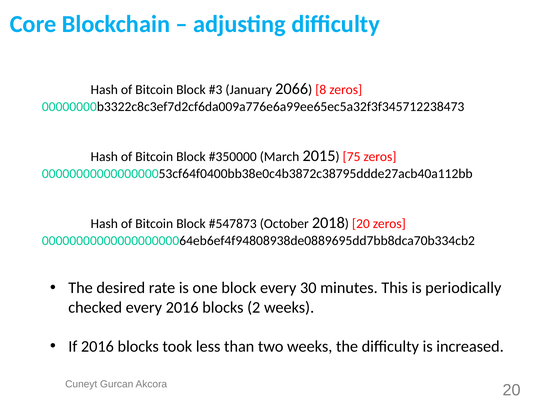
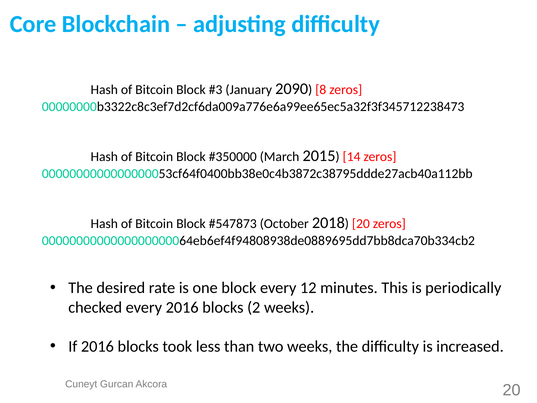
2066: 2066 -> 2090
75: 75 -> 14
30: 30 -> 12
